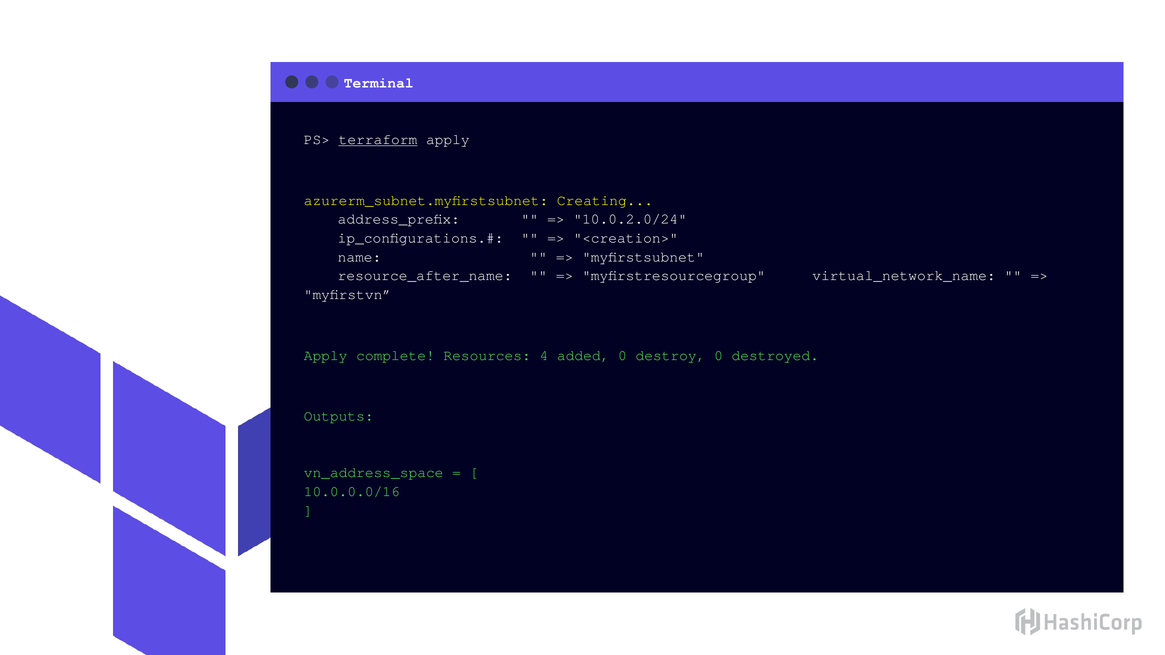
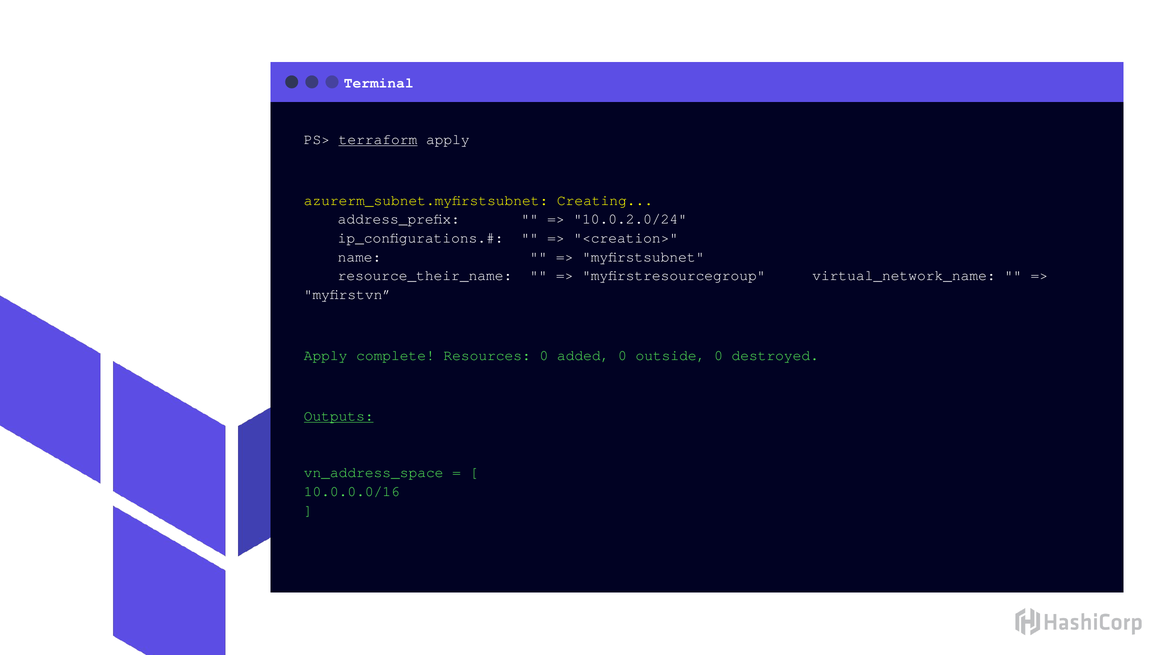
resource_after_name: resource_after_name -> resource_their_name
Resources 4: 4 -> 0
destroy: destroy -> outside
Outputs underline: none -> present
